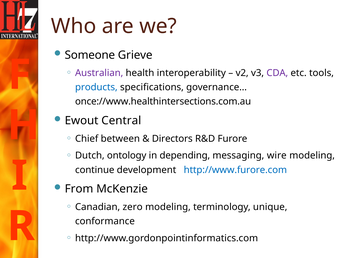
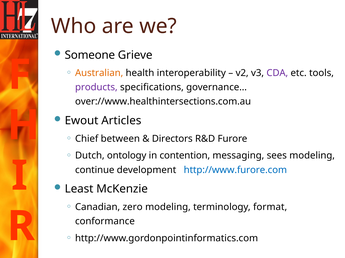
Australian colour: purple -> orange
products colour: blue -> purple
once://www.healthintersections.com.au: once://www.healthintersections.com.au -> over://www.healthintersections.com.au
Central: Central -> Articles
depending: depending -> contention
wire: wire -> sees
From: From -> Least
unique: unique -> format
